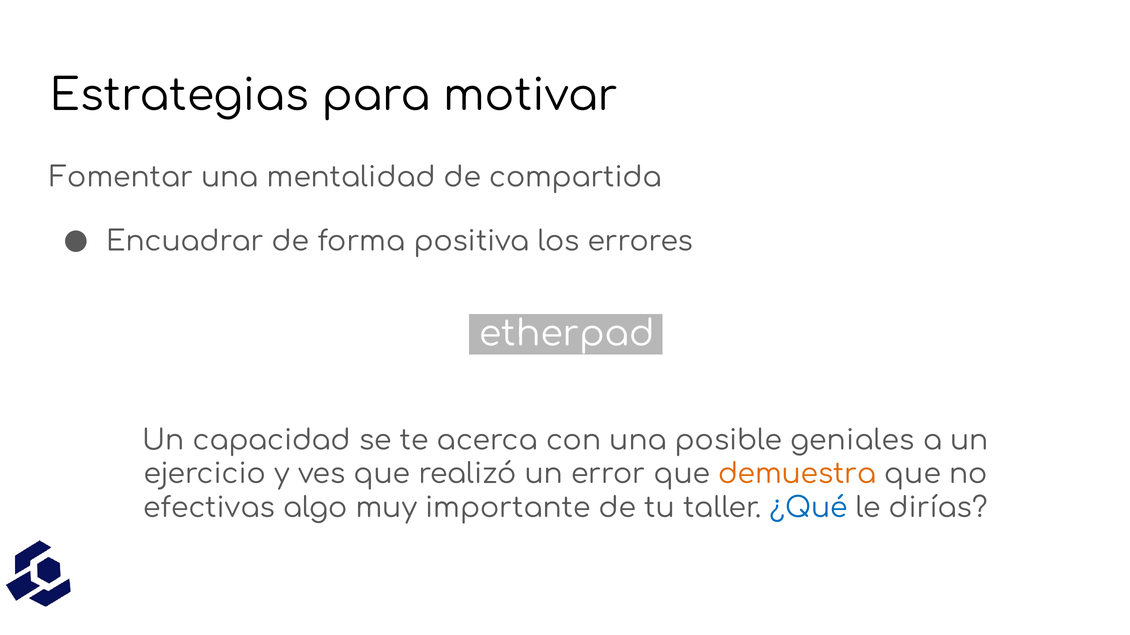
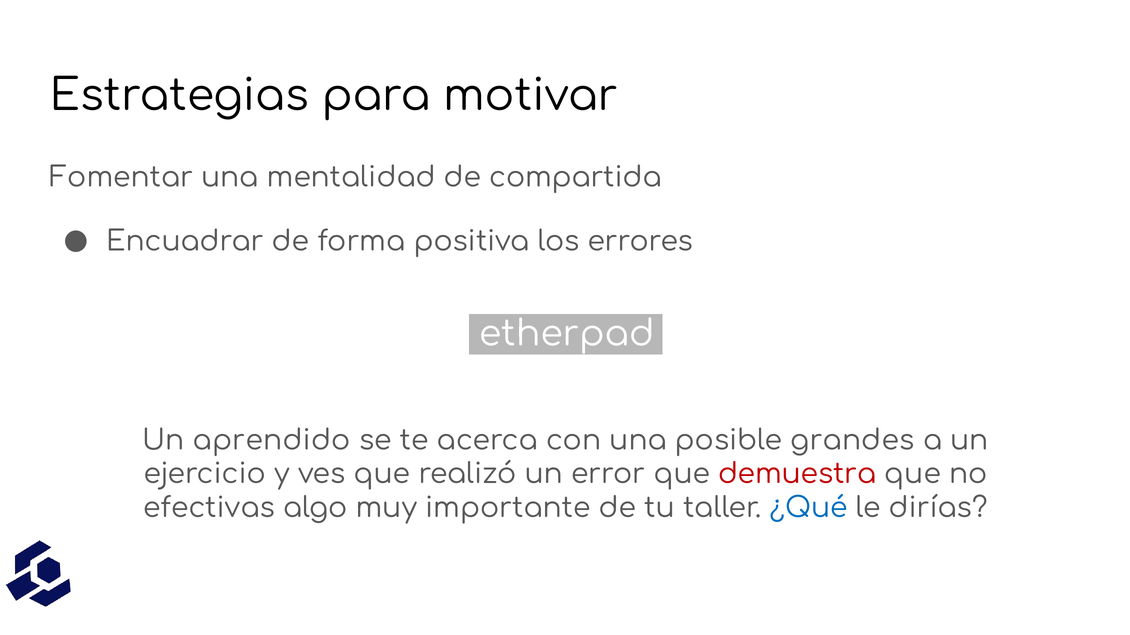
capacidad: capacidad -> aprendido
geniales: geniales -> grandes
demuestra colour: orange -> red
